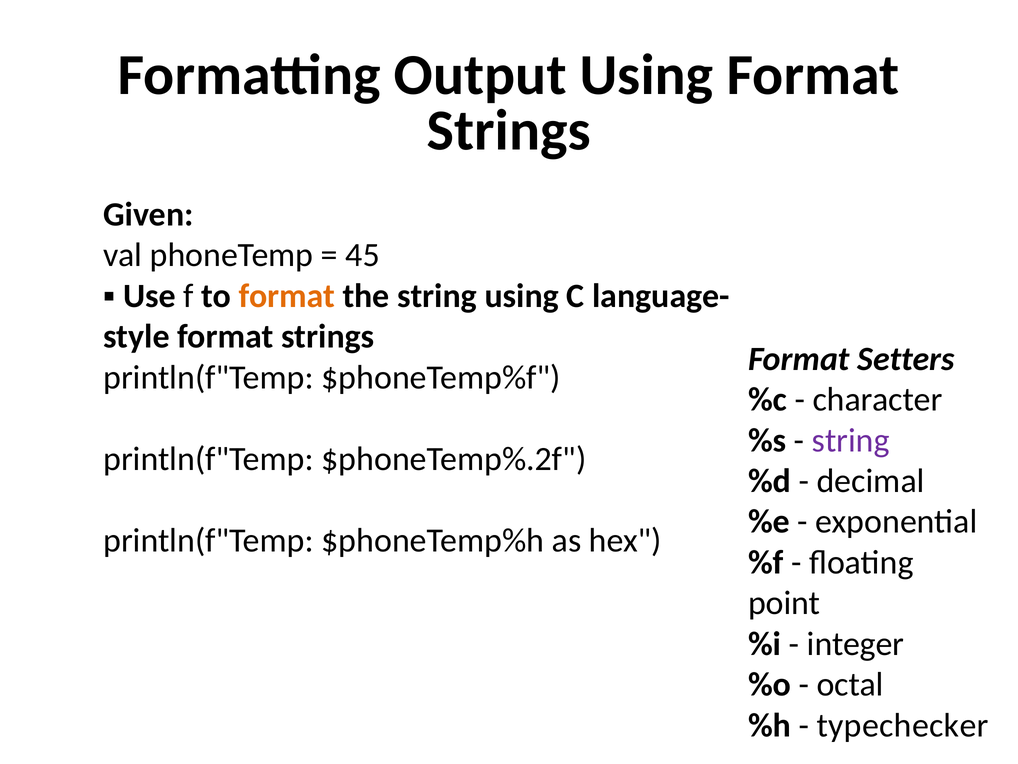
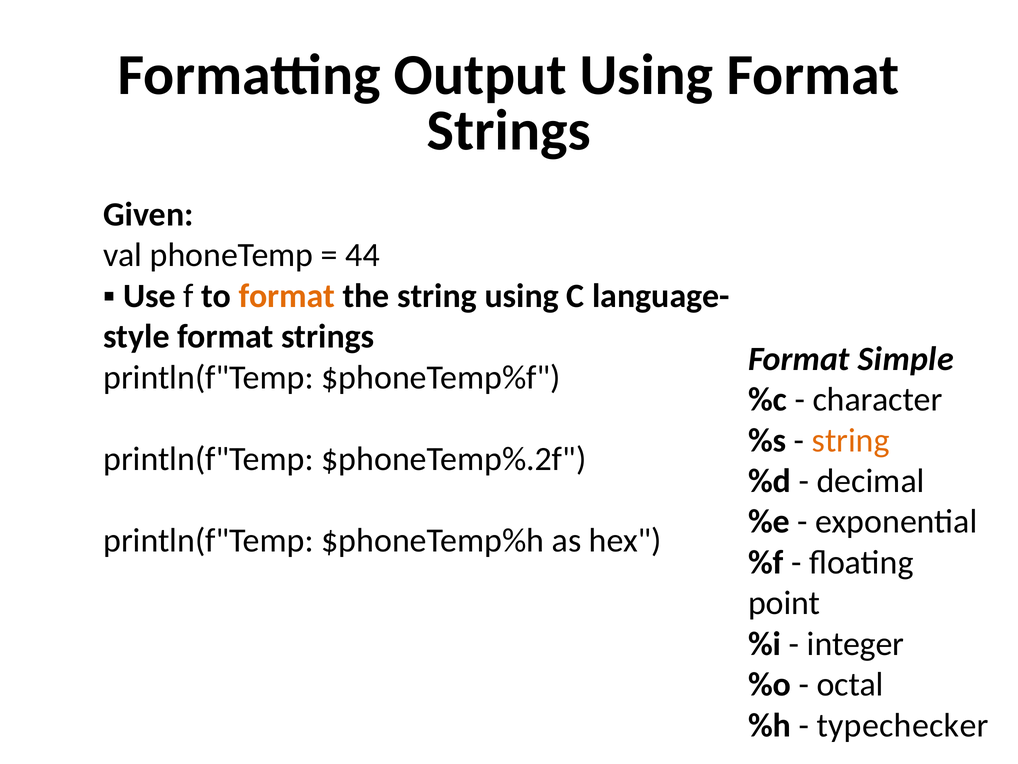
45: 45 -> 44
Setters: Setters -> Simple
string at (851, 440) colour: purple -> orange
